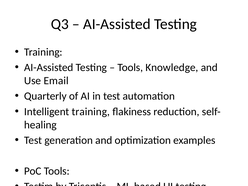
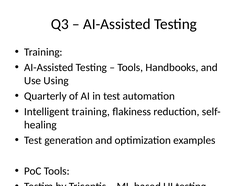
Knowledge: Knowledge -> Handbooks
Email: Email -> Using
